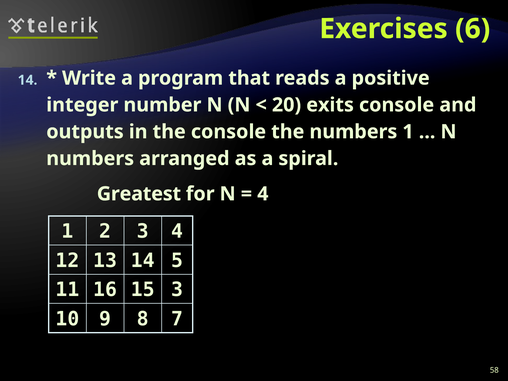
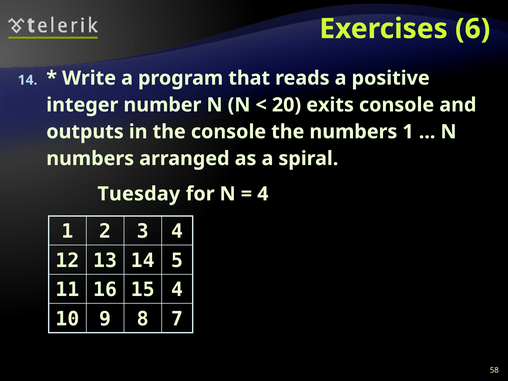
Greatest: Greatest -> Tuesday
15 3: 3 -> 4
